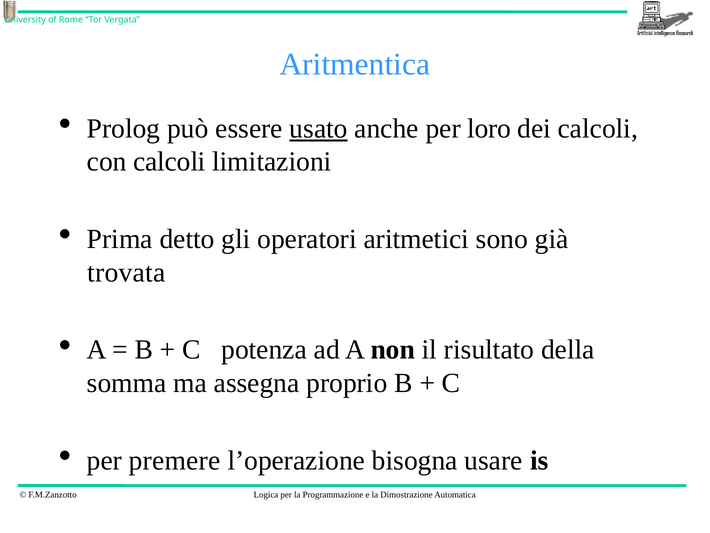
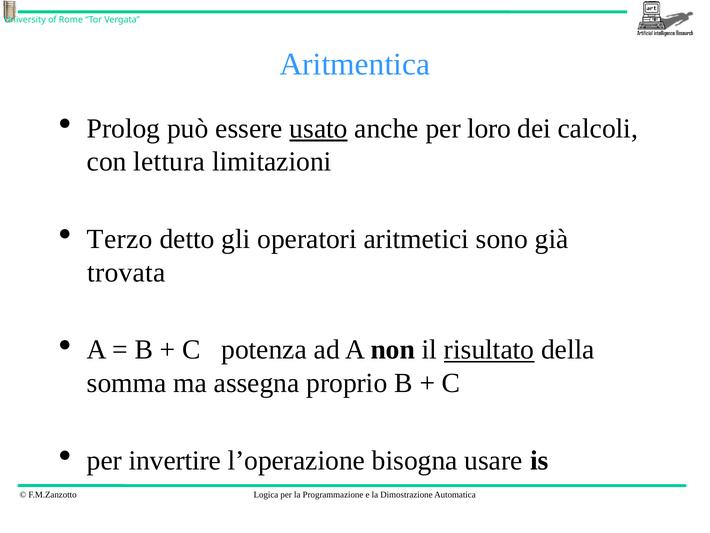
con calcoli: calcoli -> lettura
Prima: Prima -> Terzo
risultato underline: none -> present
premere: premere -> invertire
